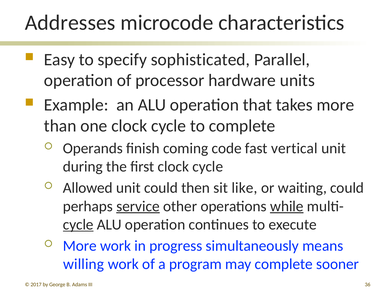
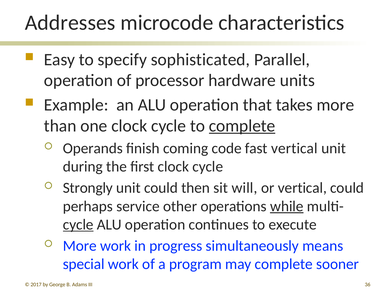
complete at (242, 126) underline: none -> present
Allowed: Allowed -> Strongly
like: like -> will
or waiting: waiting -> vertical
service underline: present -> none
willing: willing -> special
